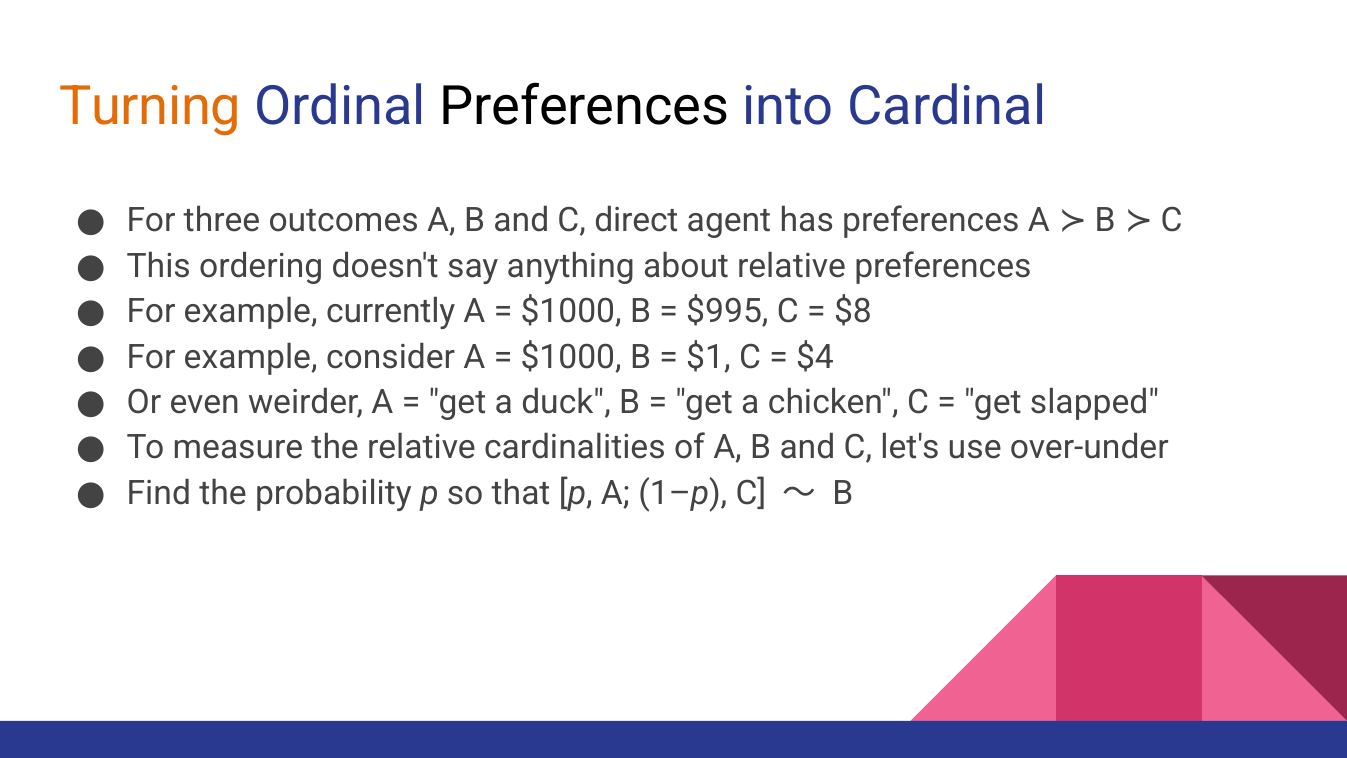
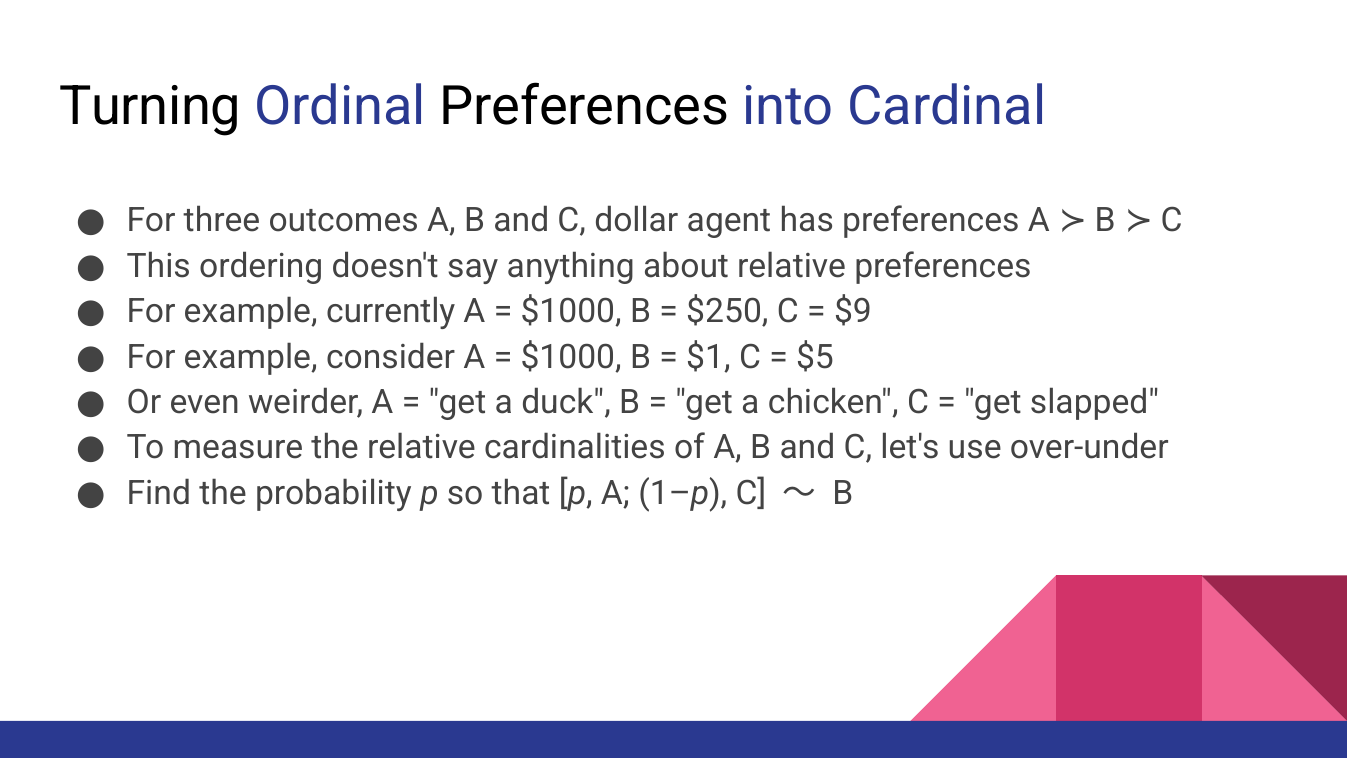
Turning colour: orange -> black
direct: direct -> dollar
$995: $995 -> $250
$8: $8 -> $9
$4: $4 -> $5
